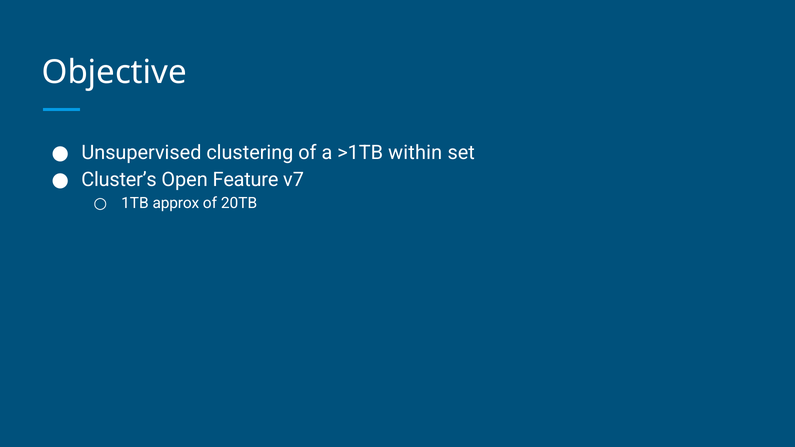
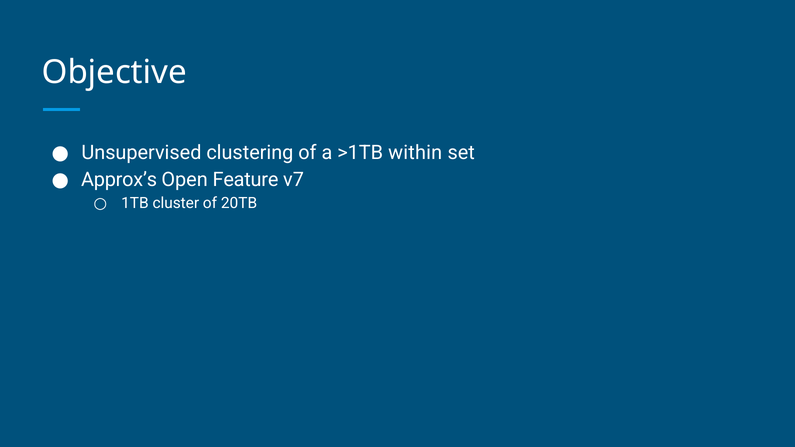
Cluster’s: Cluster’s -> Approx’s
approx: approx -> cluster
